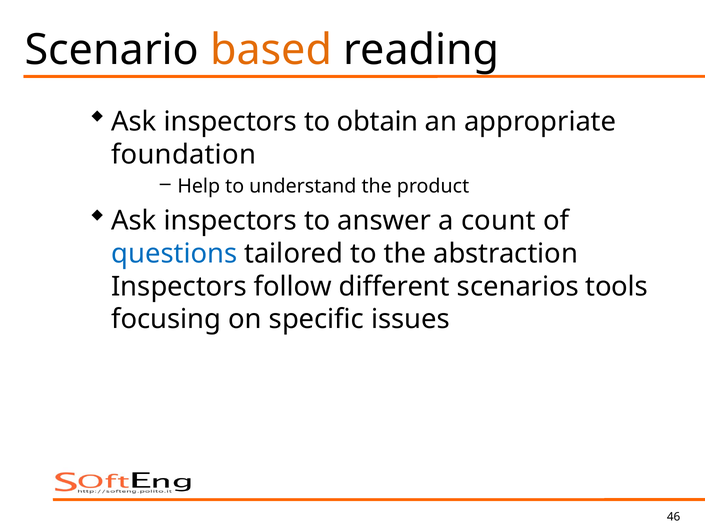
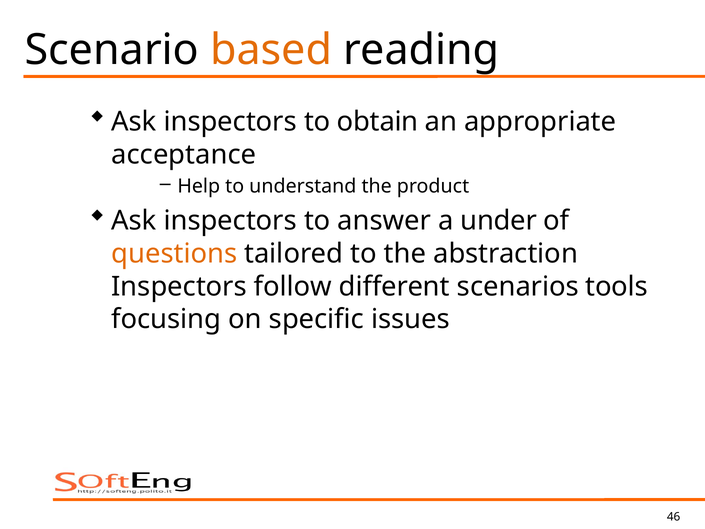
foundation: foundation -> acceptance
count: count -> under
questions colour: blue -> orange
